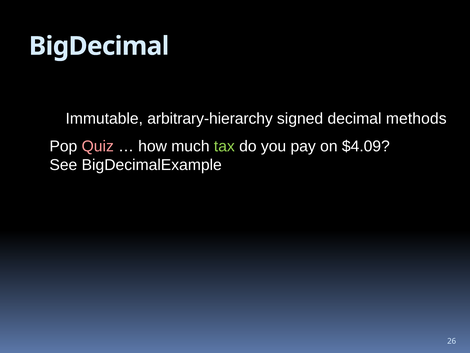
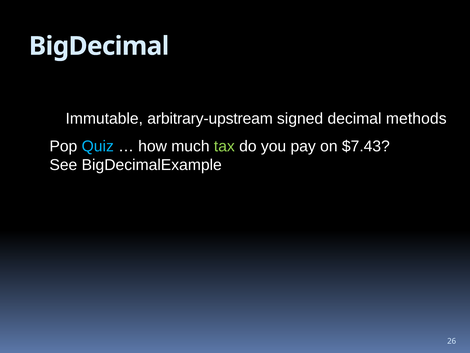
arbitrary-hierarchy: arbitrary-hierarchy -> arbitrary-upstream
Quiz colour: pink -> light blue
$4.09: $4.09 -> $7.43
